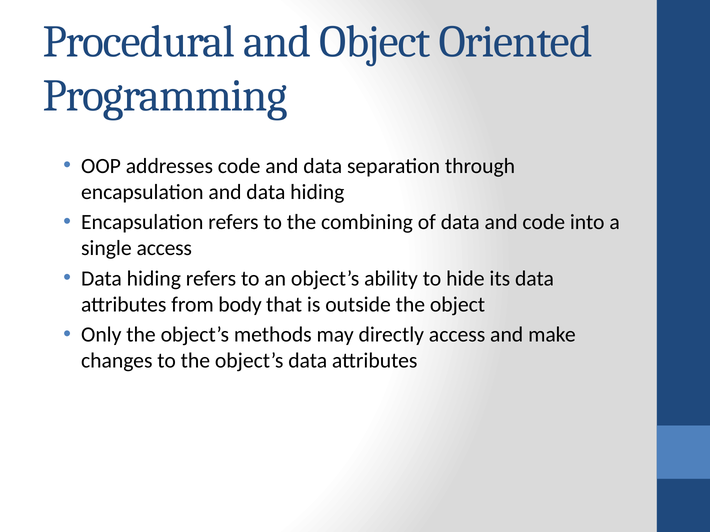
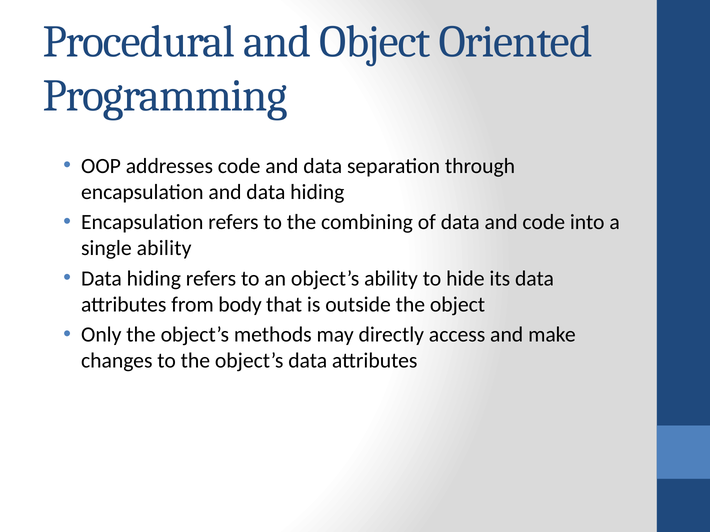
single access: access -> ability
